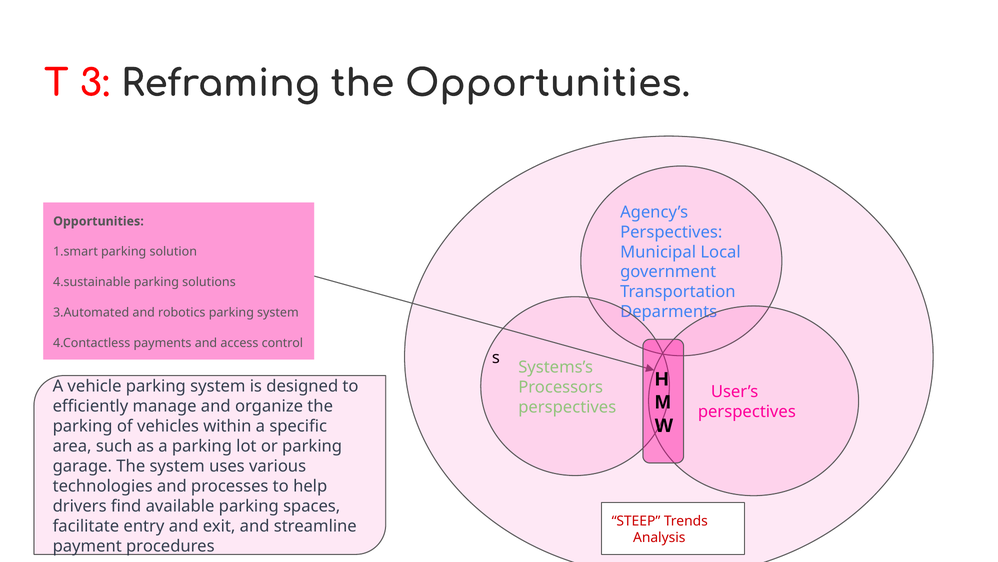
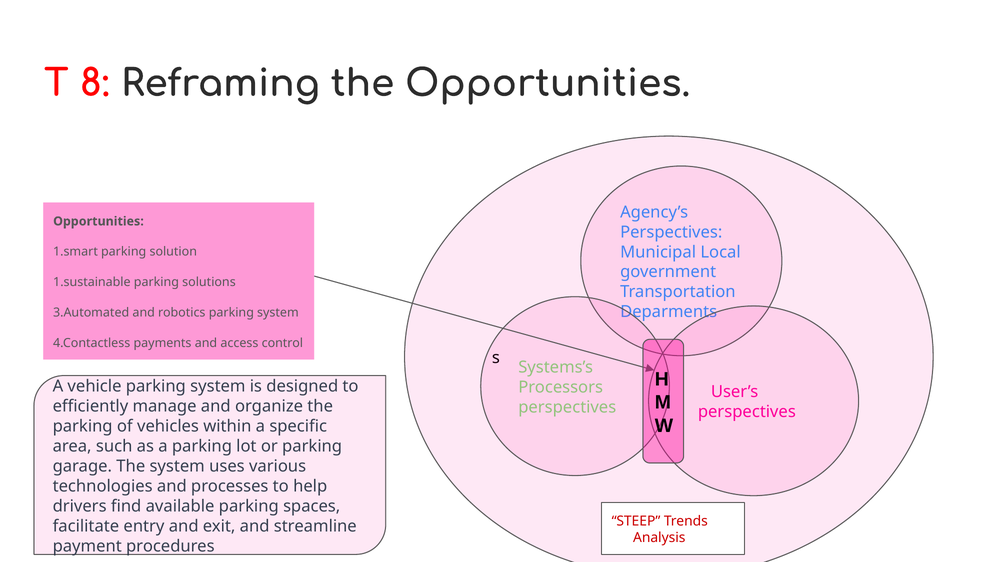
3: 3 -> 8
4.sustainable: 4.sustainable -> 1.sustainable
